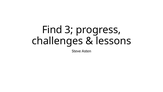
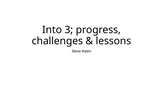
Find: Find -> Into
